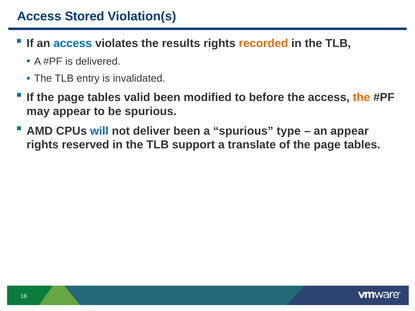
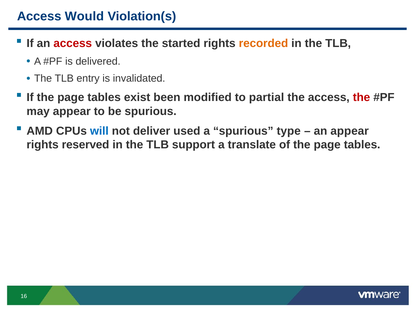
Stored: Stored -> Would
access at (73, 43) colour: blue -> red
results: results -> started
valid: valid -> exist
before: before -> partial
the at (361, 98) colour: orange -> red
deliver been: been -> used
